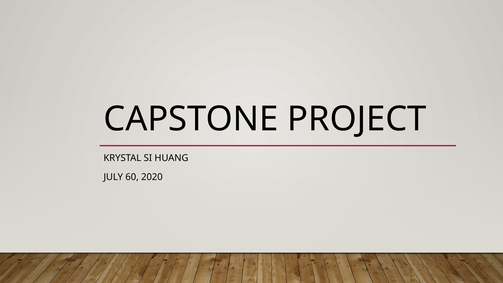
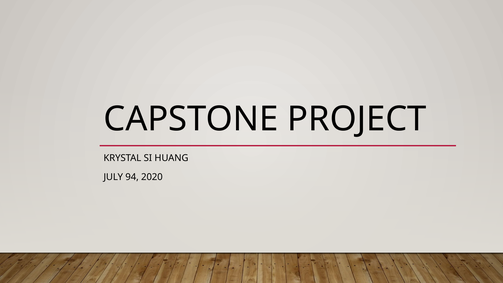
60: 60 -> 94
